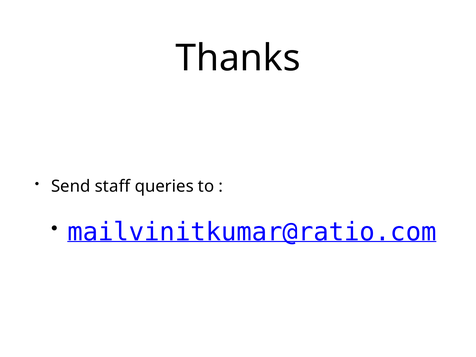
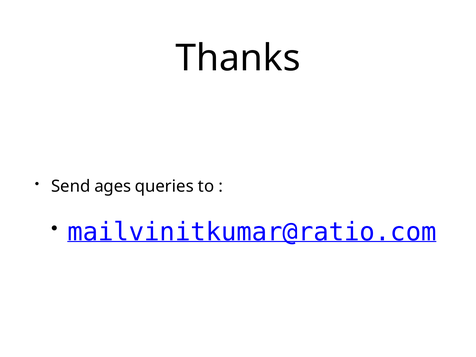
staff: staff -> ages
